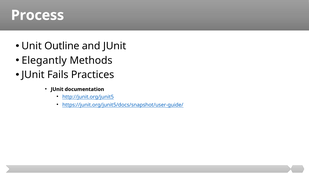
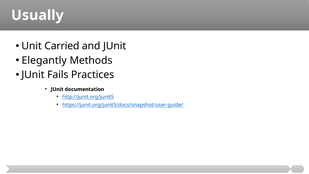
Process: Process -> Usually
Outline: Outline -> Carried
